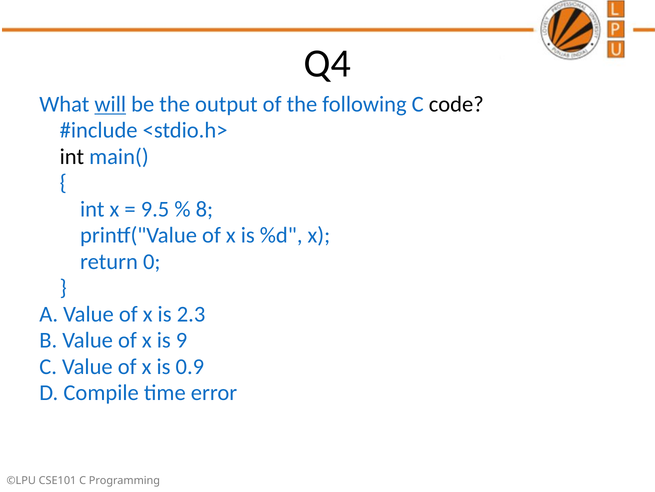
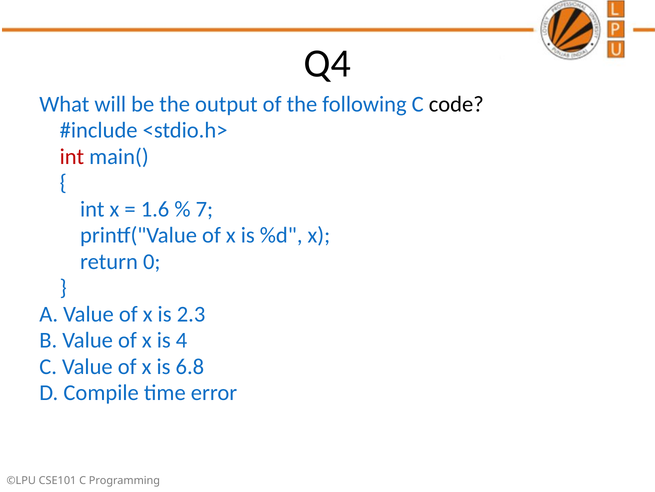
will underline: present -> none
int at (72, 156) colour: black -> red
9.5: 9.5 -> 1.6
8: 8 -> 7
9: 9 -> 4
0.9: 0.9 -> 6.8
